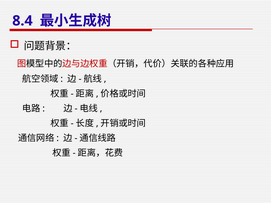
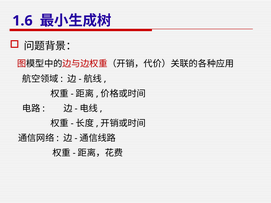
8.4: 8.4 -> 1.6
